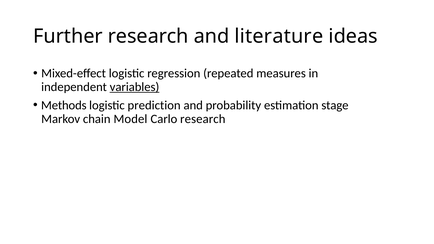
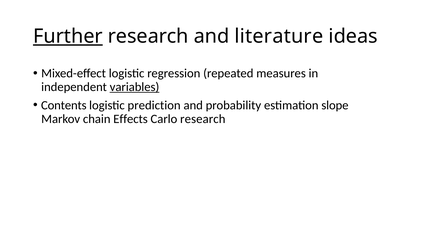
Further underline: none -> present
Methods: Methods -> Contents
stage: stage -> slope
Model: Model -> Effects
